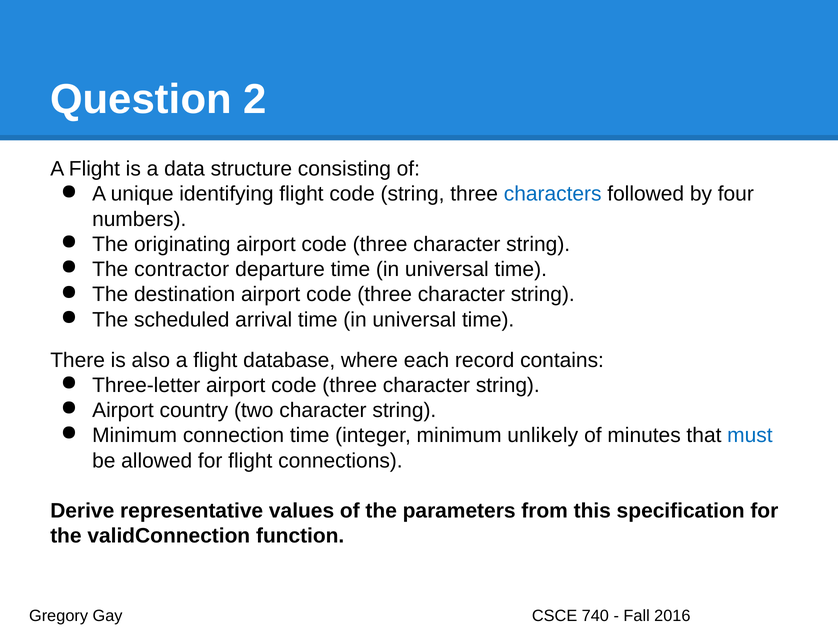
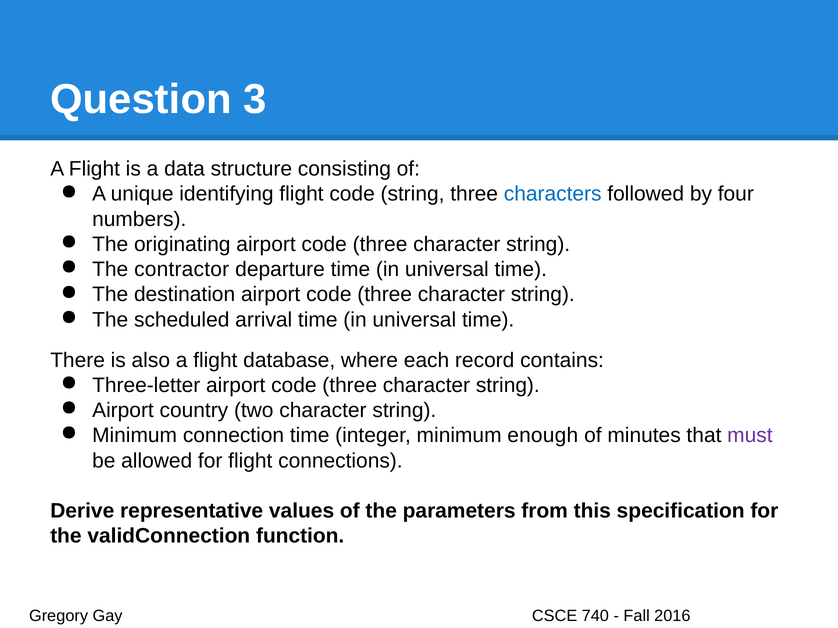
2: 2 -> 3
unlikely: unlikely -> enough
must colour: blue -> purple
